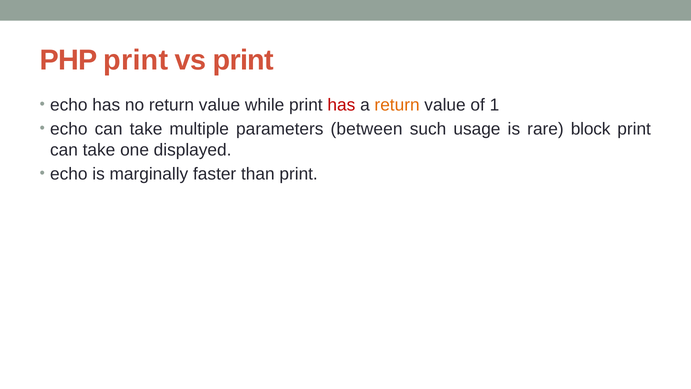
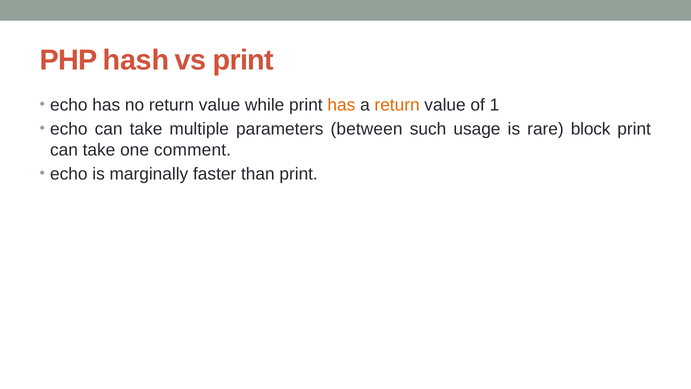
PHP print: print -> hash
has at (341, 105) colour: red -> orange
displayed: displayed -> comment
